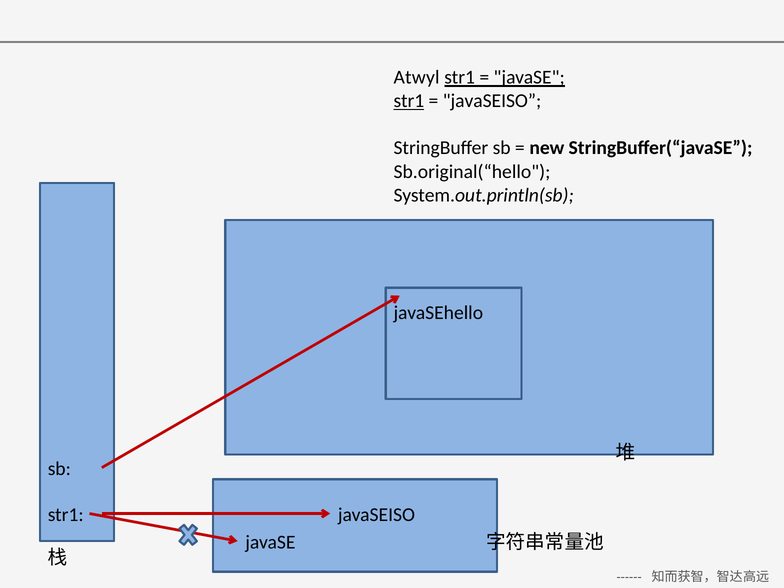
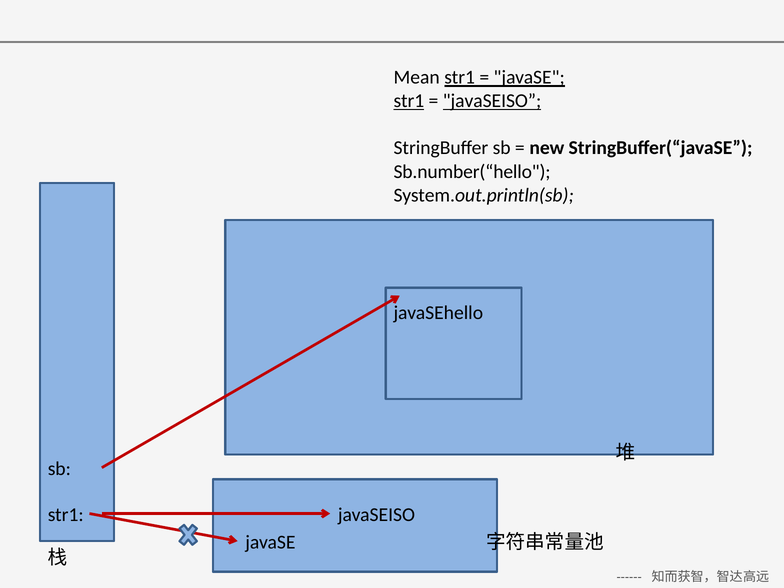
Atwyl: Atwyl -> Mean
javaSEISO at (492, 101) underline: none -> present
Sb.original(“hello: Sb.original(“hello -> Sb.number(“hello
